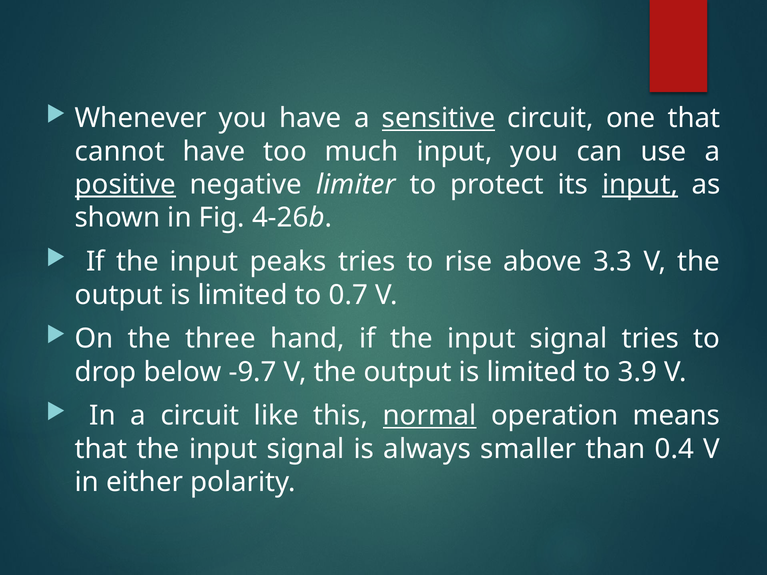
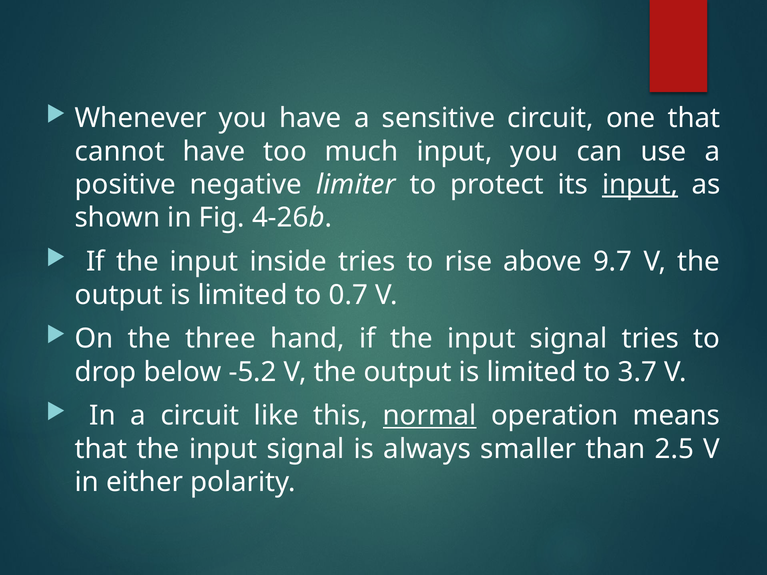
sensitive underline: present -> none
positive underline: present -> none
peaks: peaks -> inside
3.3: 3.3 -> 9.7
-9.7: -9.7 -> -5.2
3.9: 3.9 -> 3.7
0.4: 0.4 -> 2.5
